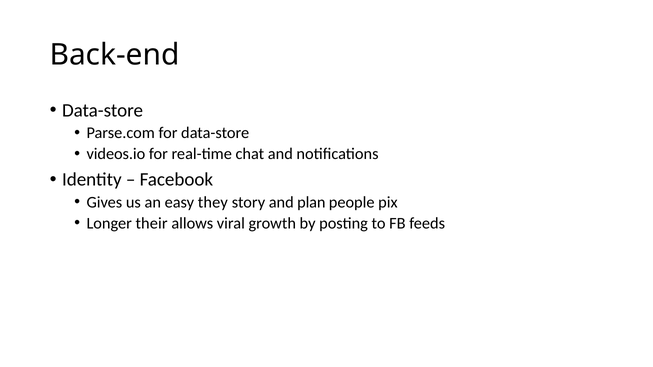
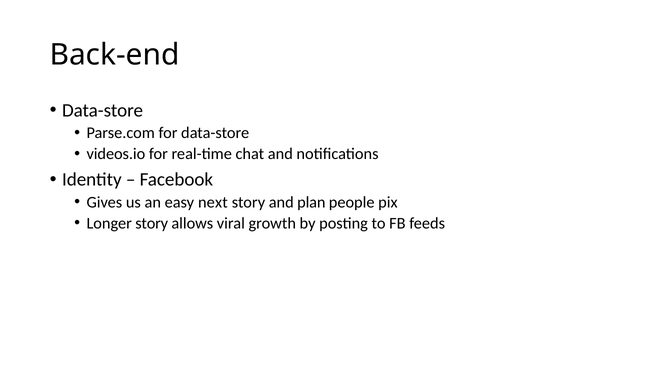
they: they -> next
Longer their: their -> story
